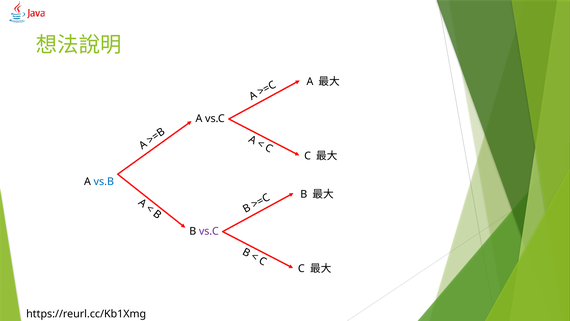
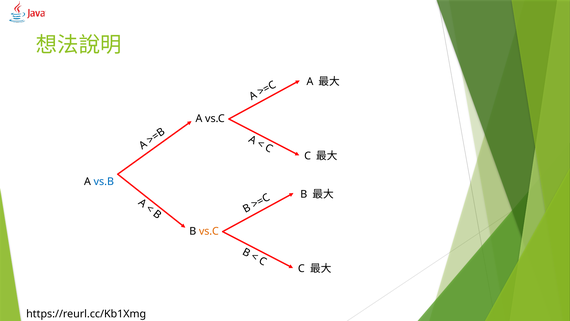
vs.C at (209, 231) colour: purple -> orange
